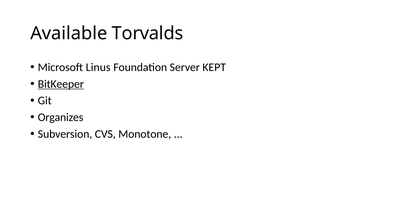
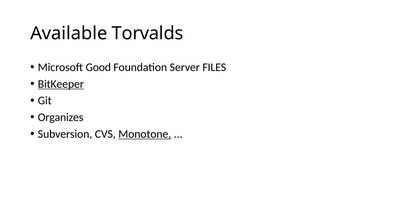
Linus: Linus -> Good
KEPT: KEPT -> FILES
Monotone underline: none -> present
